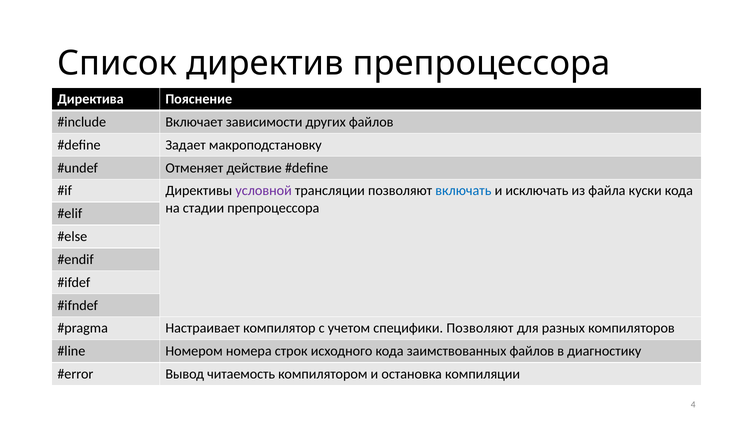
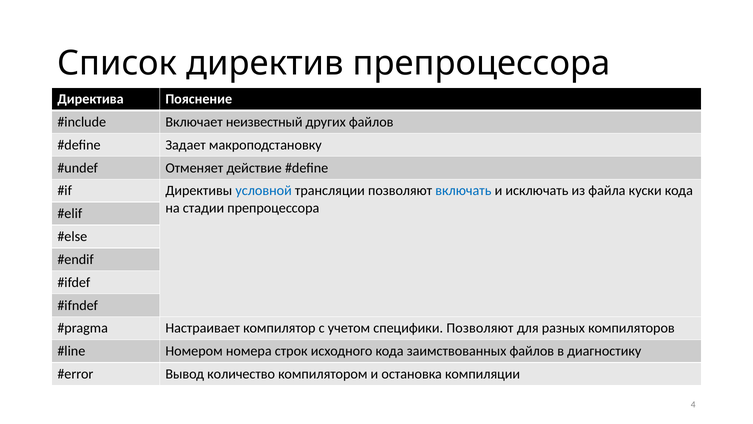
зависимости: зависимости -> неизвестный
условной colour: purple -> blue
читаемость: читаемость -> количество
